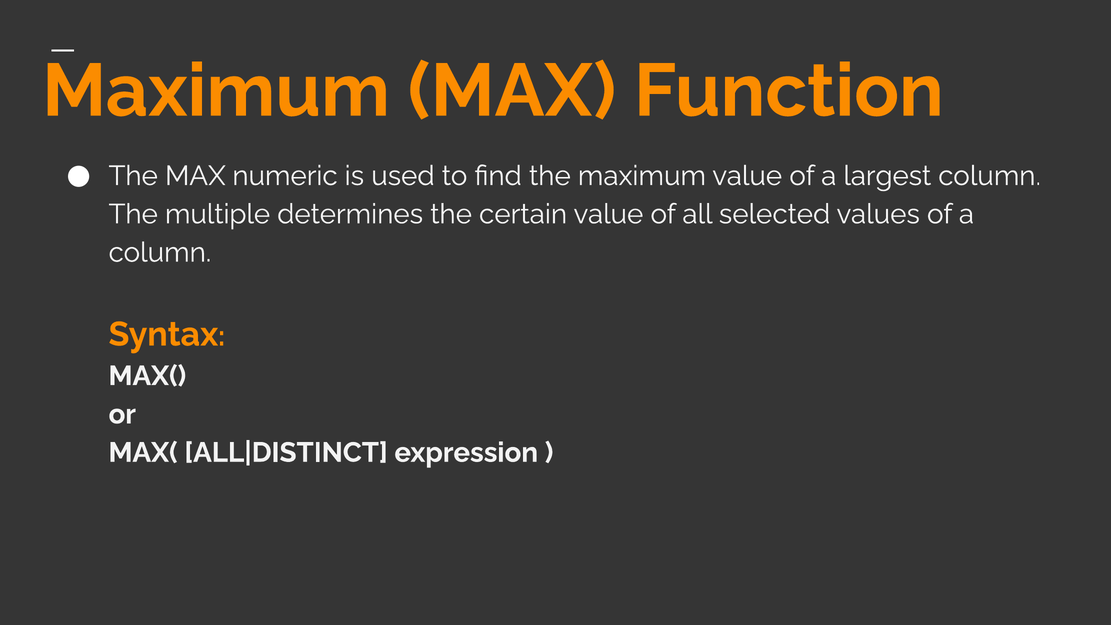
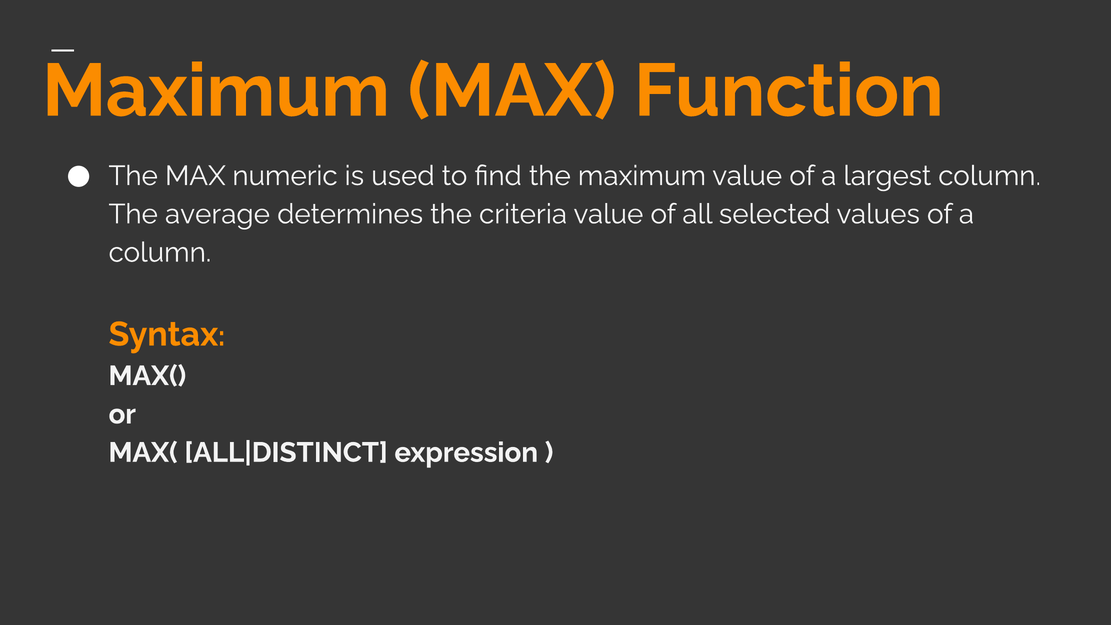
multiple: multiple -> average
certain: certain -> criteria
